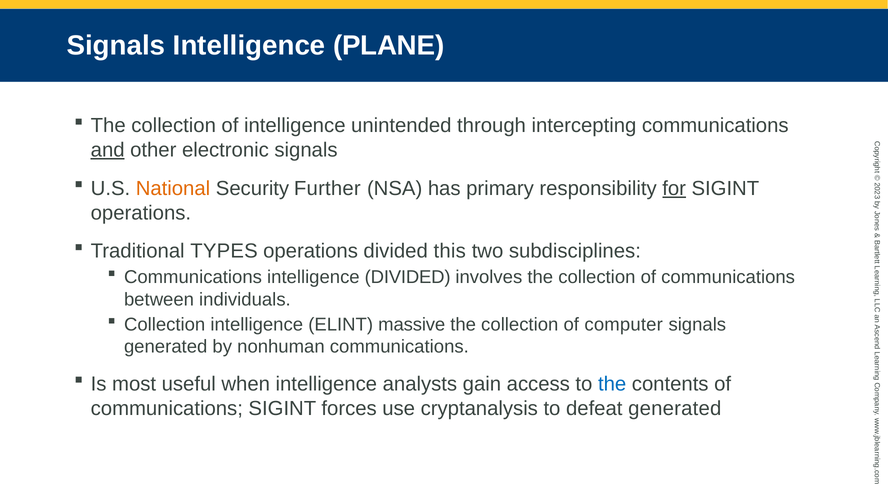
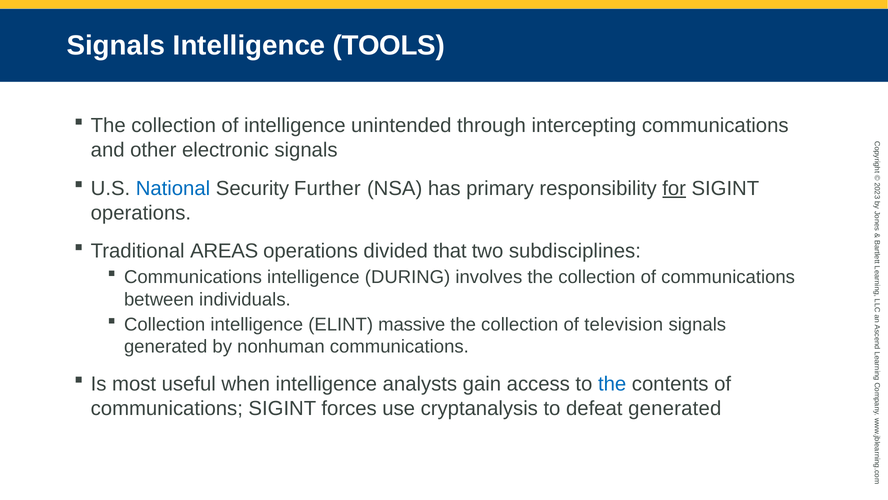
PLANE: PLANE -> TOOLS
and underline: present -> none
National colour: orange -> blue
TYPES: TYPES -> AREAS
this: this -> that
intelligence DIVIDED: DIVIDED -> DURING
computer: computer -> television
